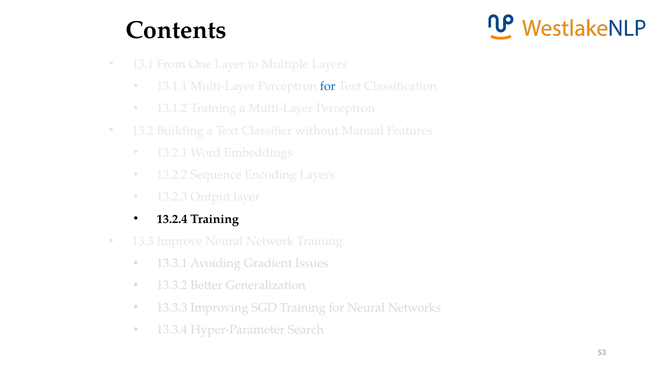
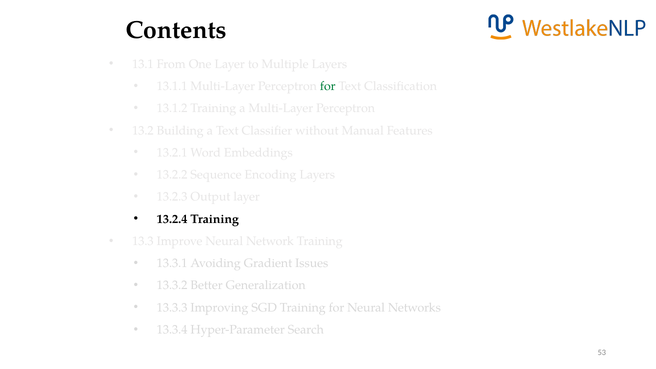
for at (328, 86) colour: blue -> green
